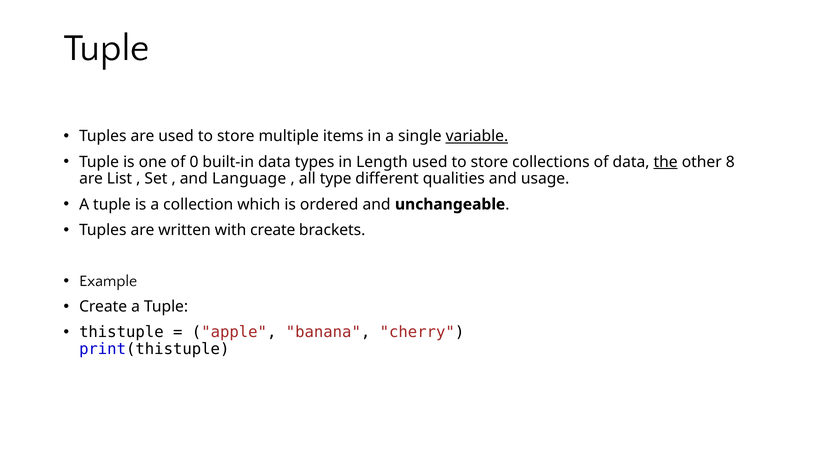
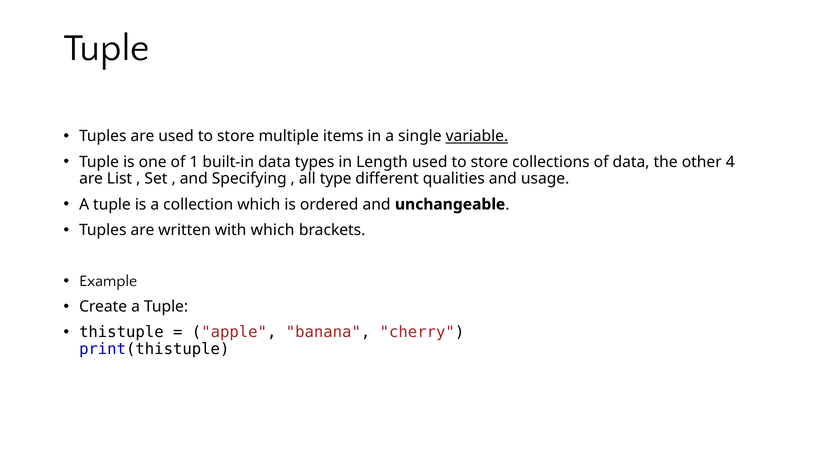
0: 0 -> 1
the underline: present -> none
8: 8 -> 4
Language: Language -> Specifying
with create: create -> which
